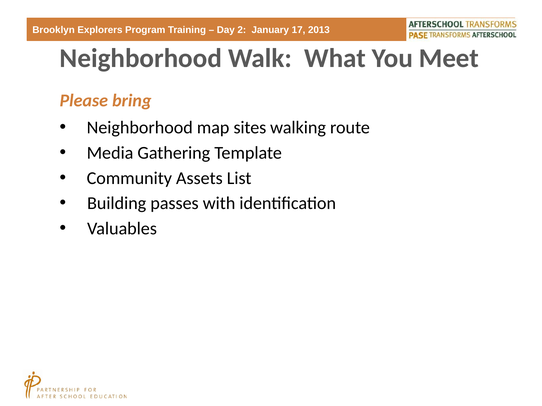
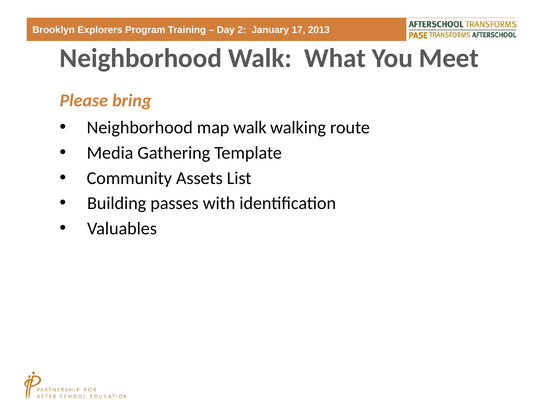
map sites: sites -> walk
